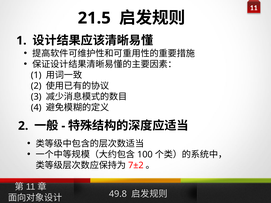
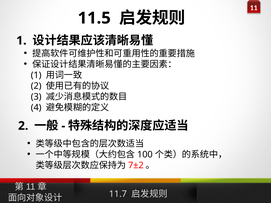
21.5: 21.5 -> 11.5
49.8: 49.8 -> 11.7
